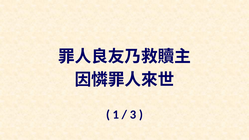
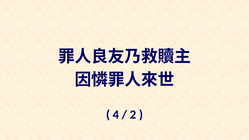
1: 1 -> 4
3: 3 -> 2
